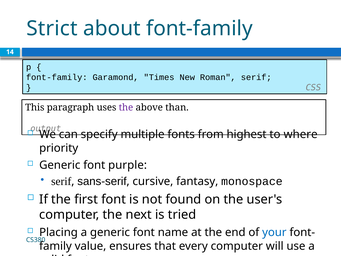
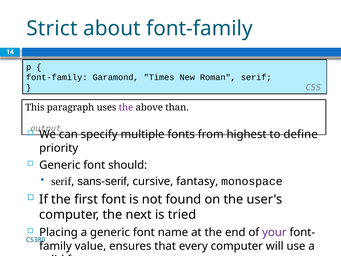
where: where -> define
purple: purple -> should
your colour: blue -> purple
